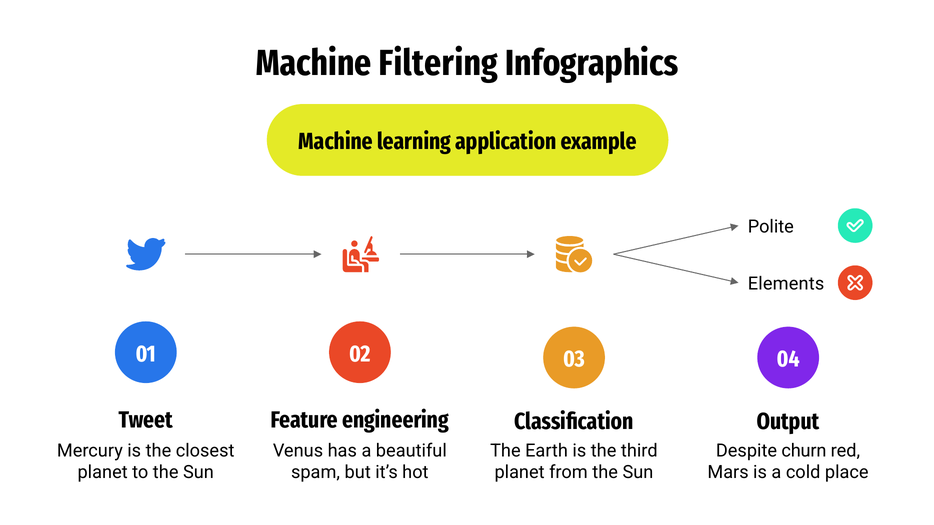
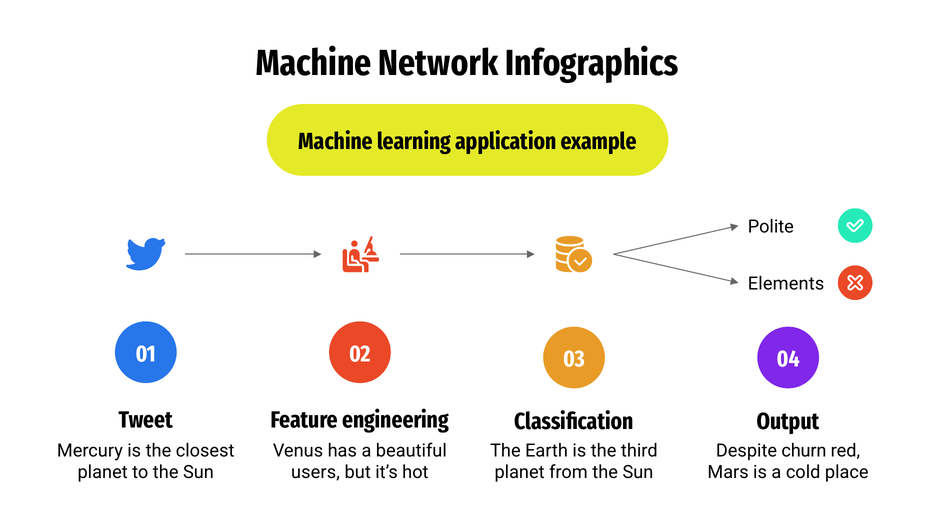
Filtering: Filtering -> Network
spam: spam -> users
